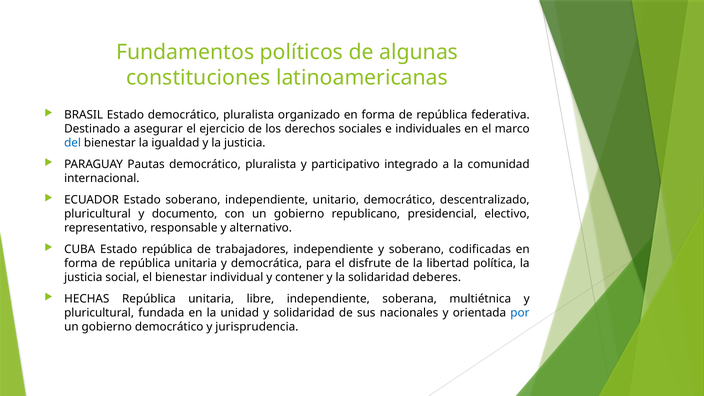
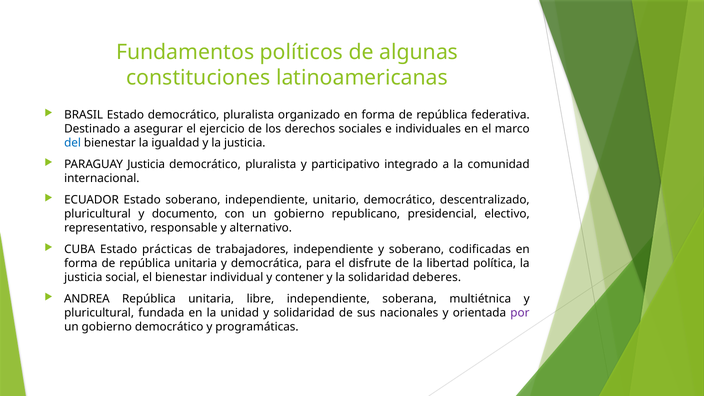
PARAGUAY Pautas: Pautas -> Justicia
Estado república: república -> prácticas
HECHAS: HECHAS -> ANDREA
por colour: blue -> purple
jurisprudencia: jurisprudencia -> programáticas
